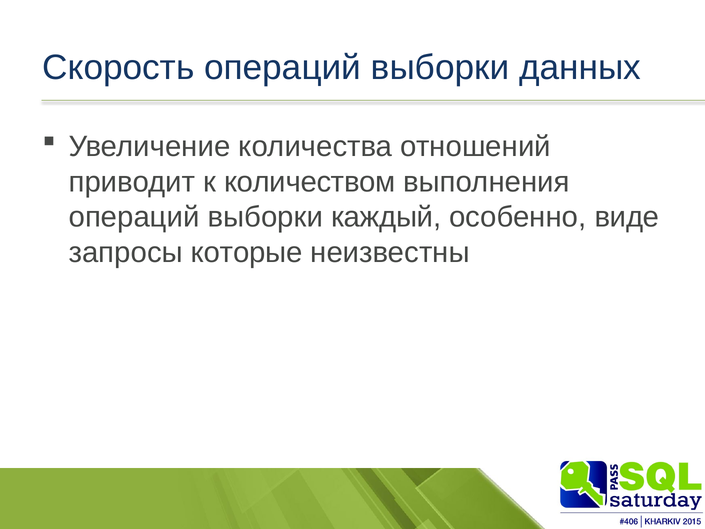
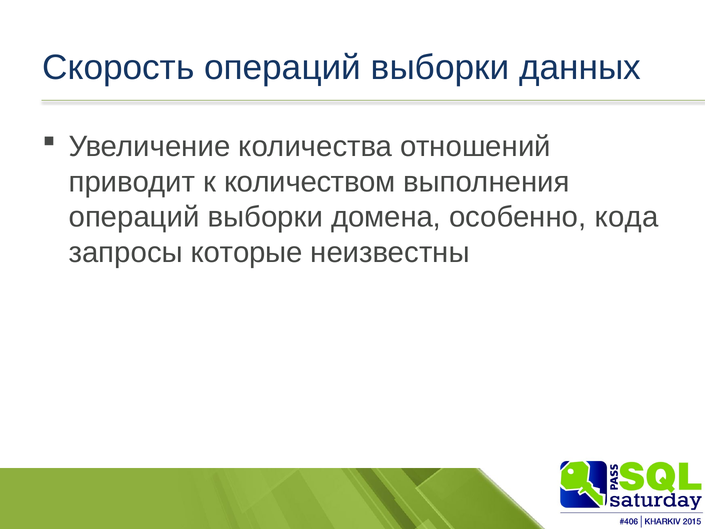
каждый: каждый -> домена
виде: виде -> кода
